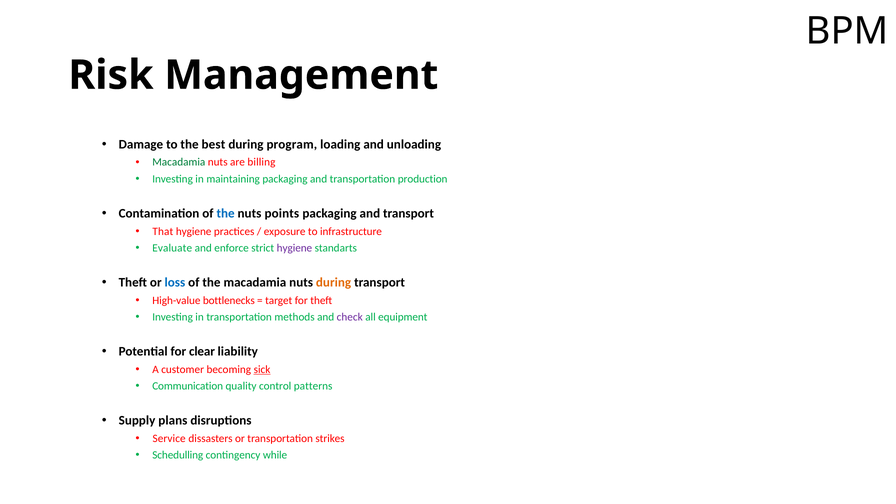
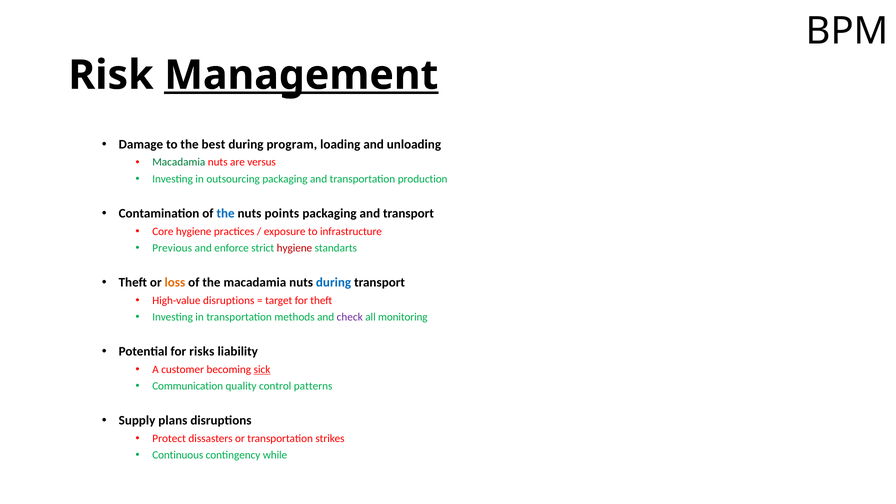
Management underline: none -> present
billing: billing -> versus
maintaining: maintaining -> outsourcing
That: That -> Core
Evaluate: Evaluate -> Previous
hygiene at (294, 248) colour: purple -> red
loss colour: blue -> orange
during at (334, 283) colour: orange -> blue
High-value bottlenecks: bottlenecks -> disruptions
equipment: equipment -> monitoring
clear: clear -> risks
Service: Service -> Protect
Schedulling: Schedulling -> Continuous
